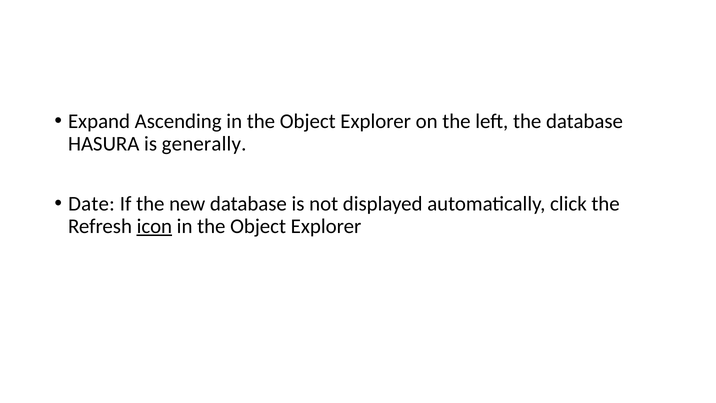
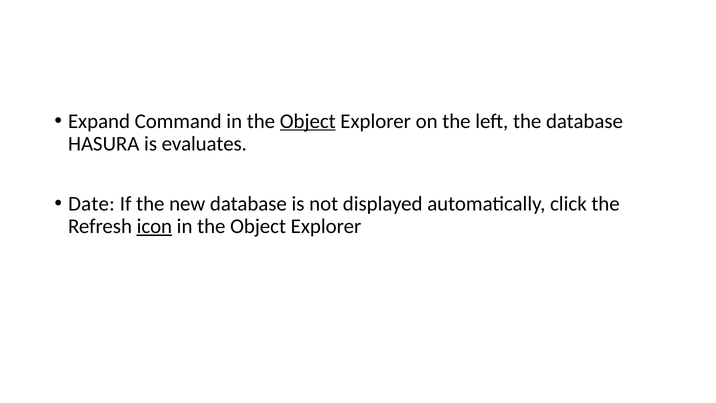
Ascending: Ascending -> Command
Object at (308, 121) underline: none -> present
generally: generally -> evaluates
